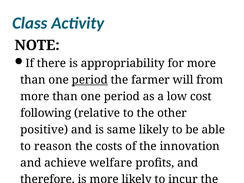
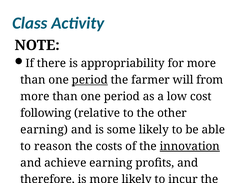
positive at (44, 130): positive -> earning
same: same -> some
innovation at (190, 146) underline: none -> present
achieve welfare: welfare -> earning
